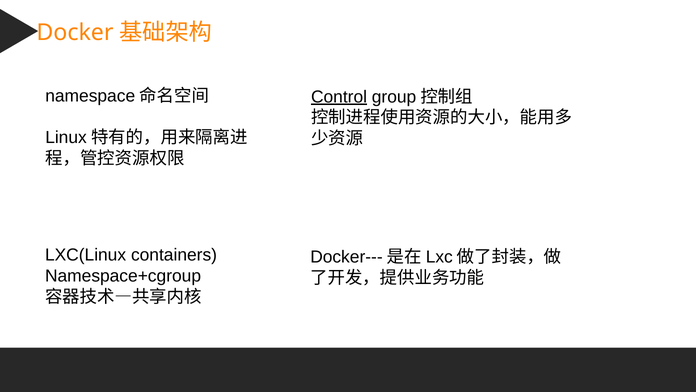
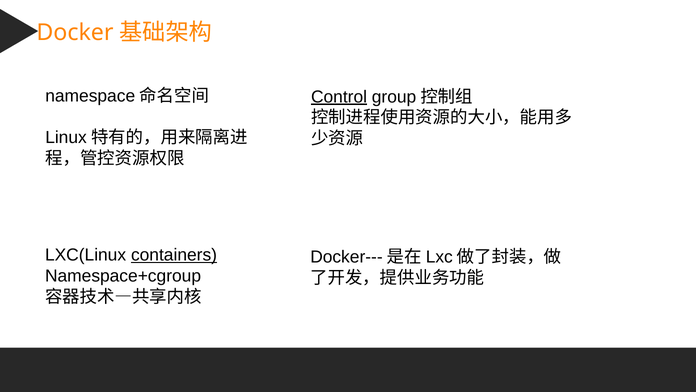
containers underline: none -> present
